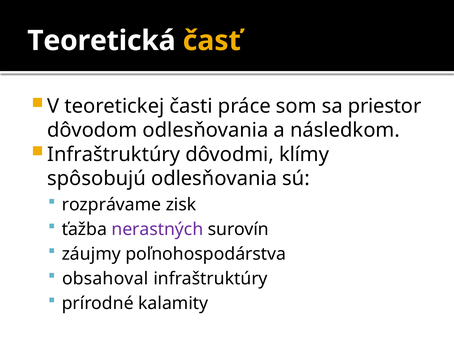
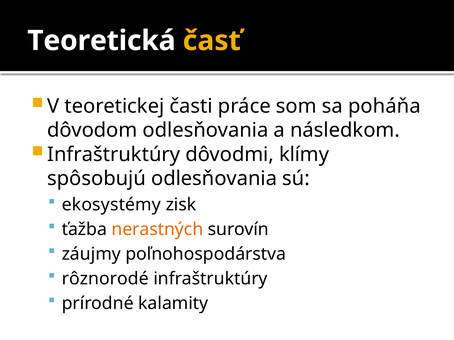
priestor: priestor -> poháňa
rozprávame: rozprávame -> ekosystémy
nerastných colour: purple -> orange
obsahoval: obsahoval -> rôznorodé
